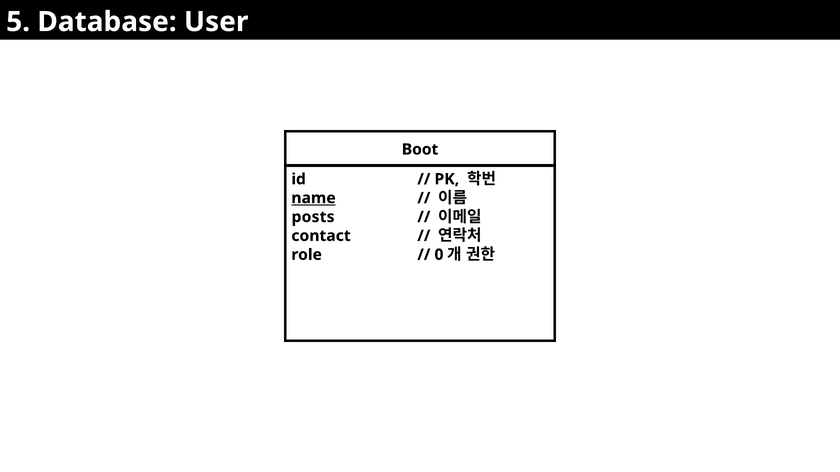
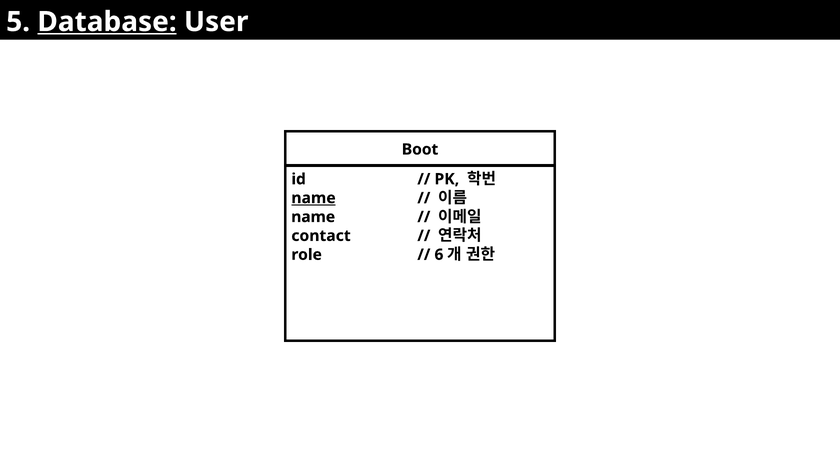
Database underline: none -> present
posts at (313, 217): posts -> name
0: 0 -> 6
